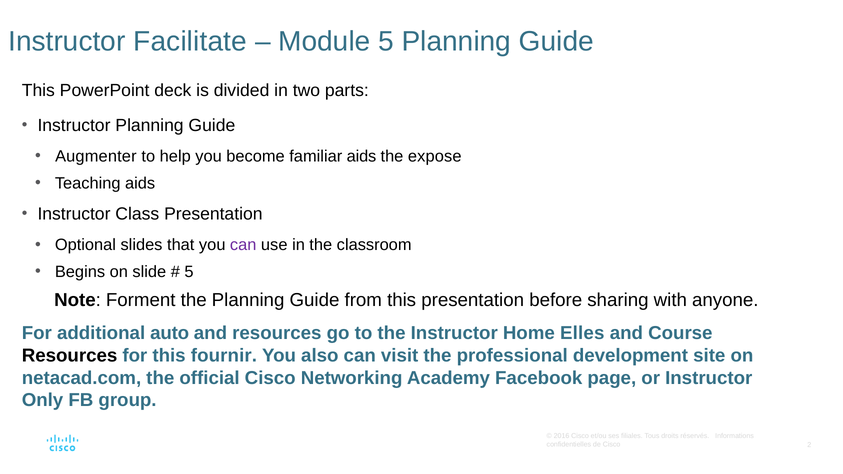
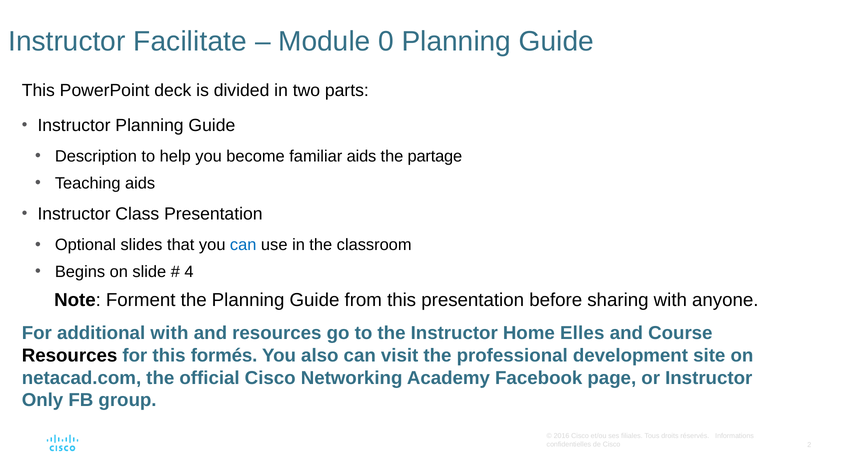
Module 5: 5 -> 0
Augmenter: Augmenter -> Description
expose: expose -> partage
can at (243, 245) colour: purple -> blue
5 at (189, 272): 5 -> 4
additional auto: auto -> with
fournir: fournir -> formés
